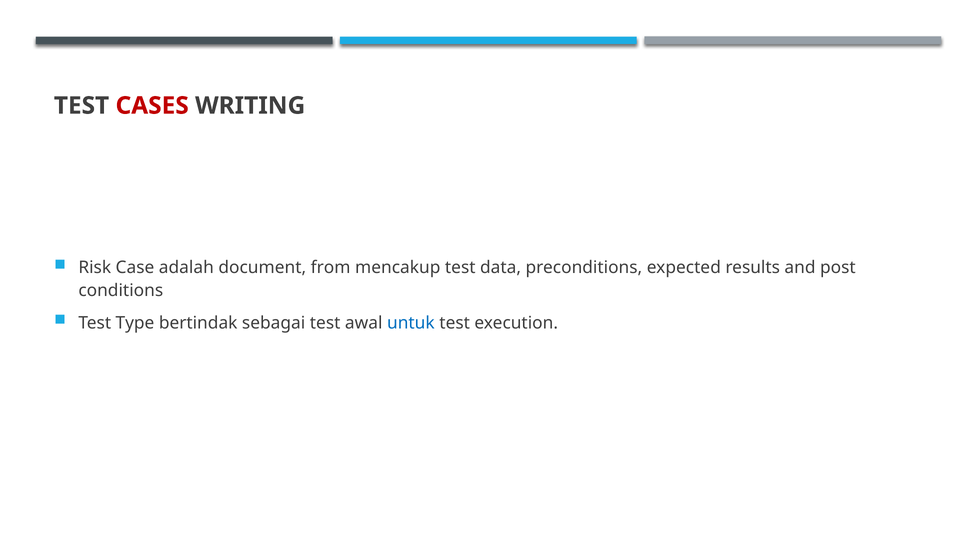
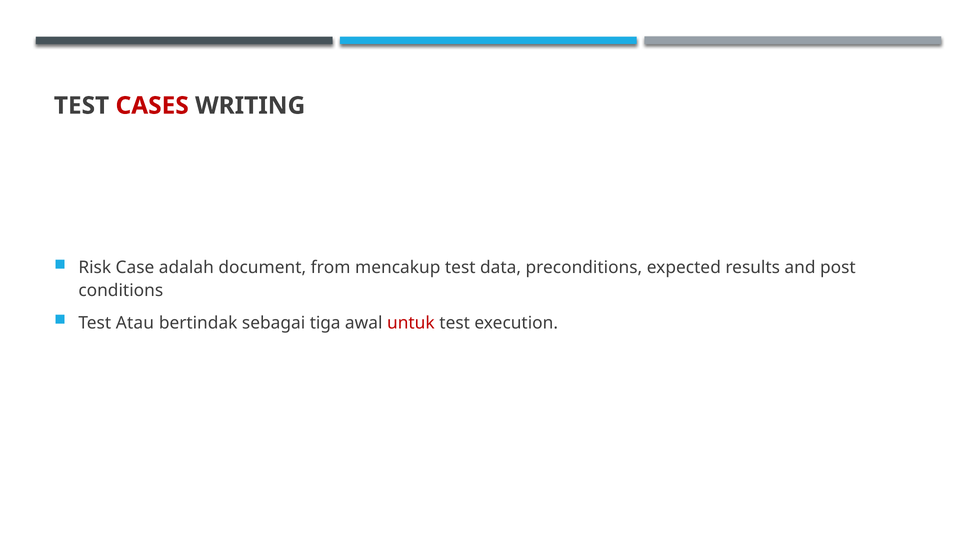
Type: Type -> Atau
sebagai test: test -> tiga
untuk colour: blue -> red
